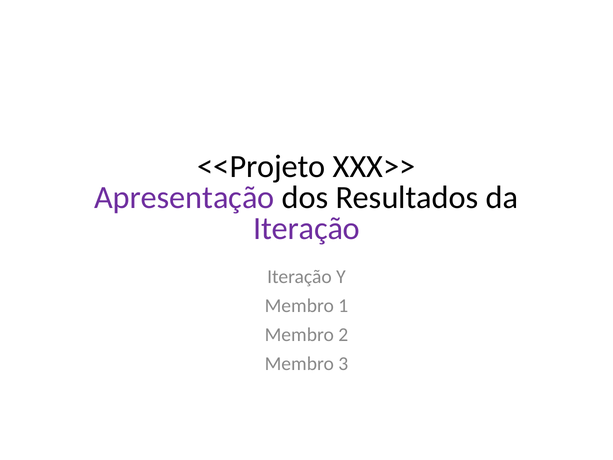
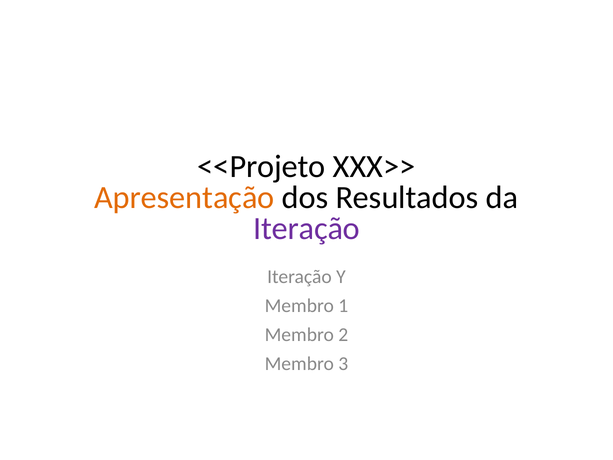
Apresentação colour: purple -> orange
